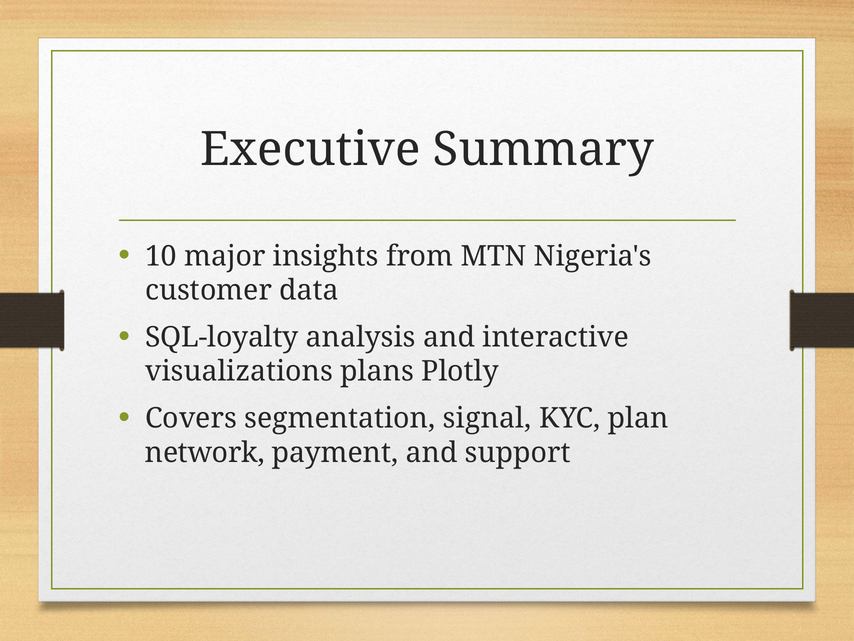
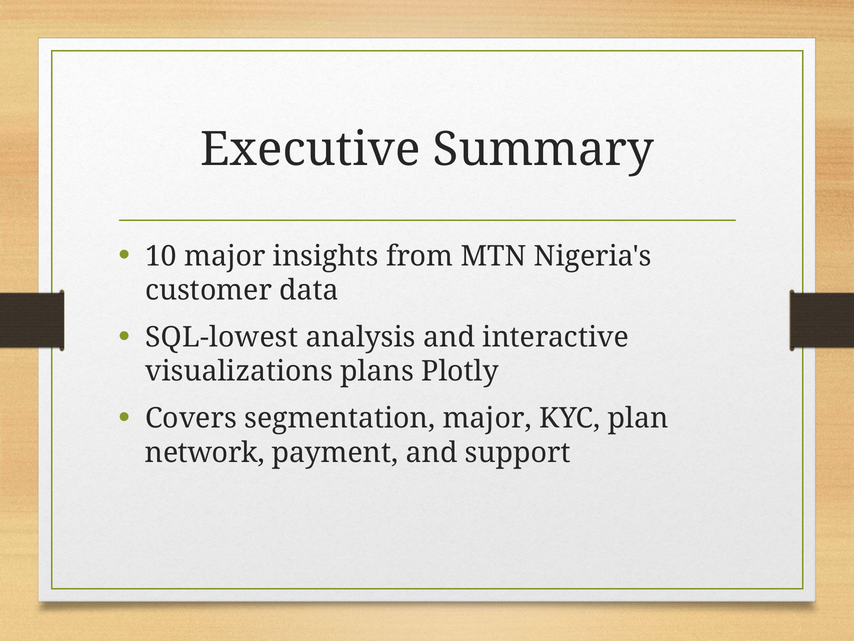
SQL-loyalty: SQL-loyalty -> SQL-lowest
segmentation signal: signal -> major
